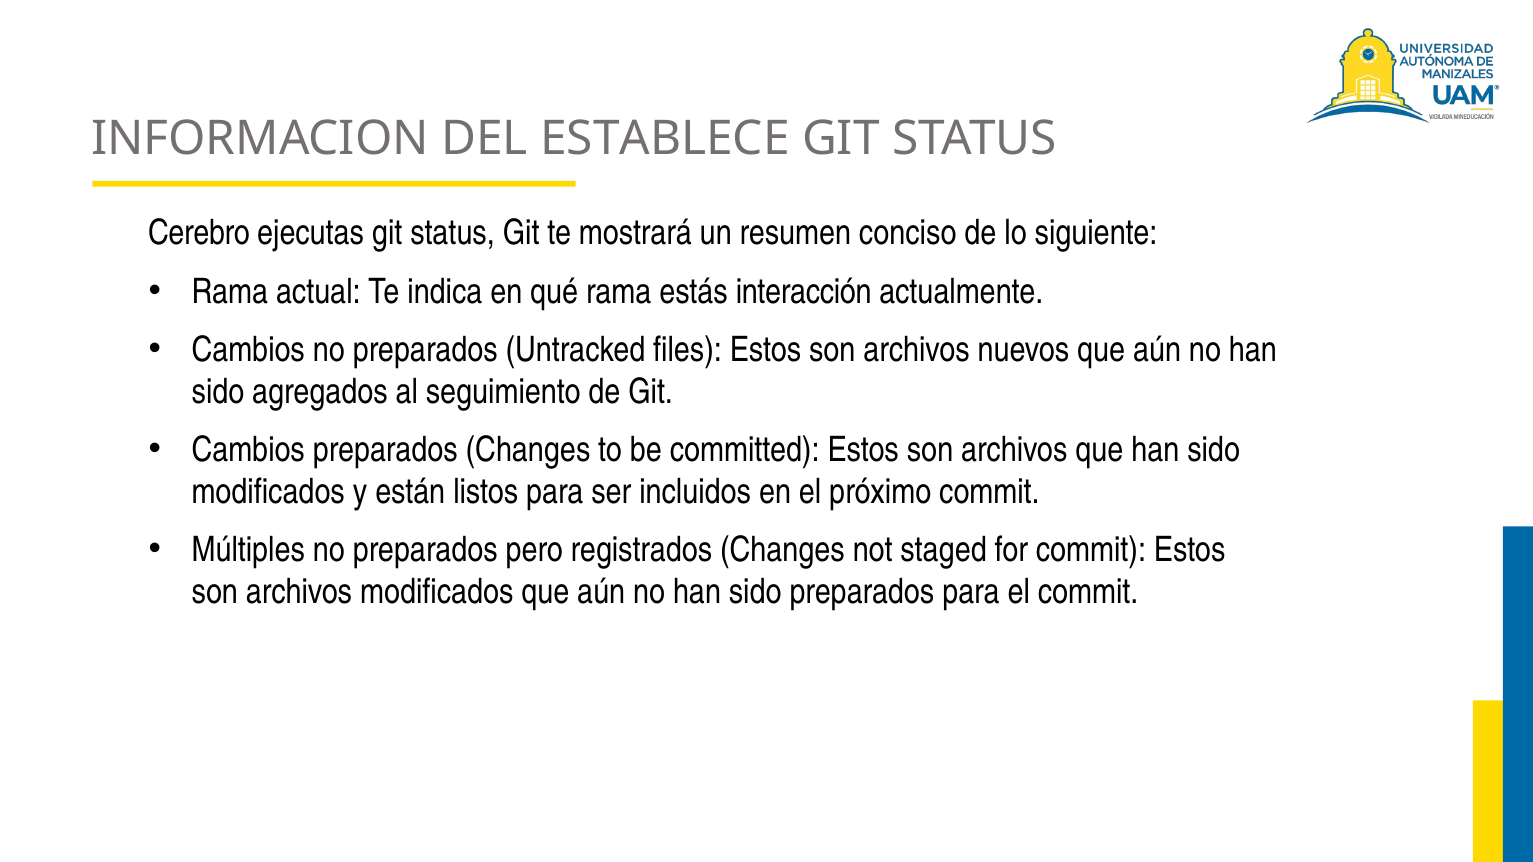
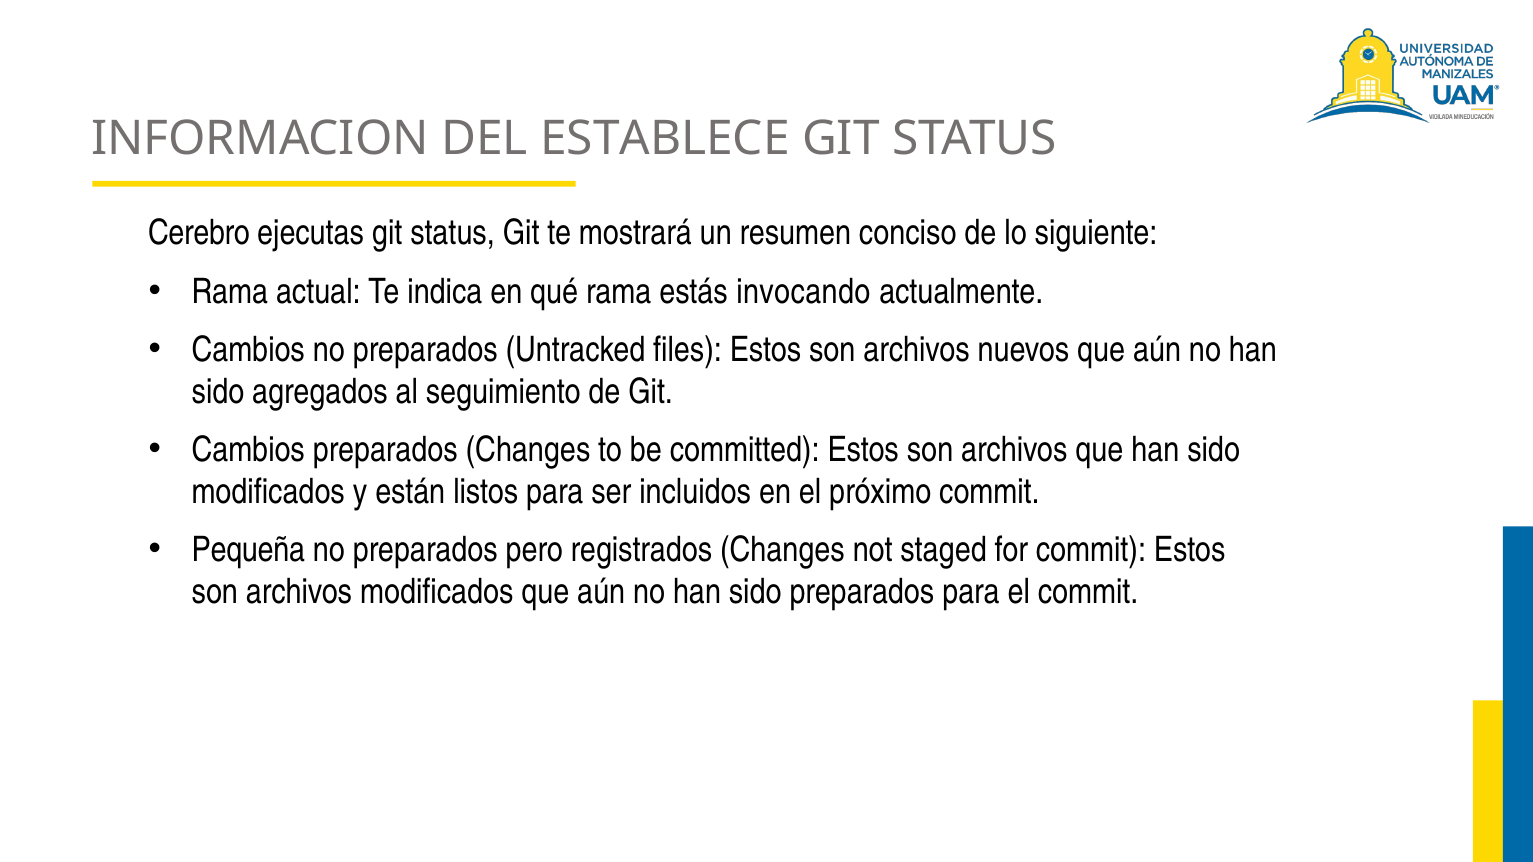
interacción: interacción -> invocando
Múltiples: Múltiples -> Pequeña
